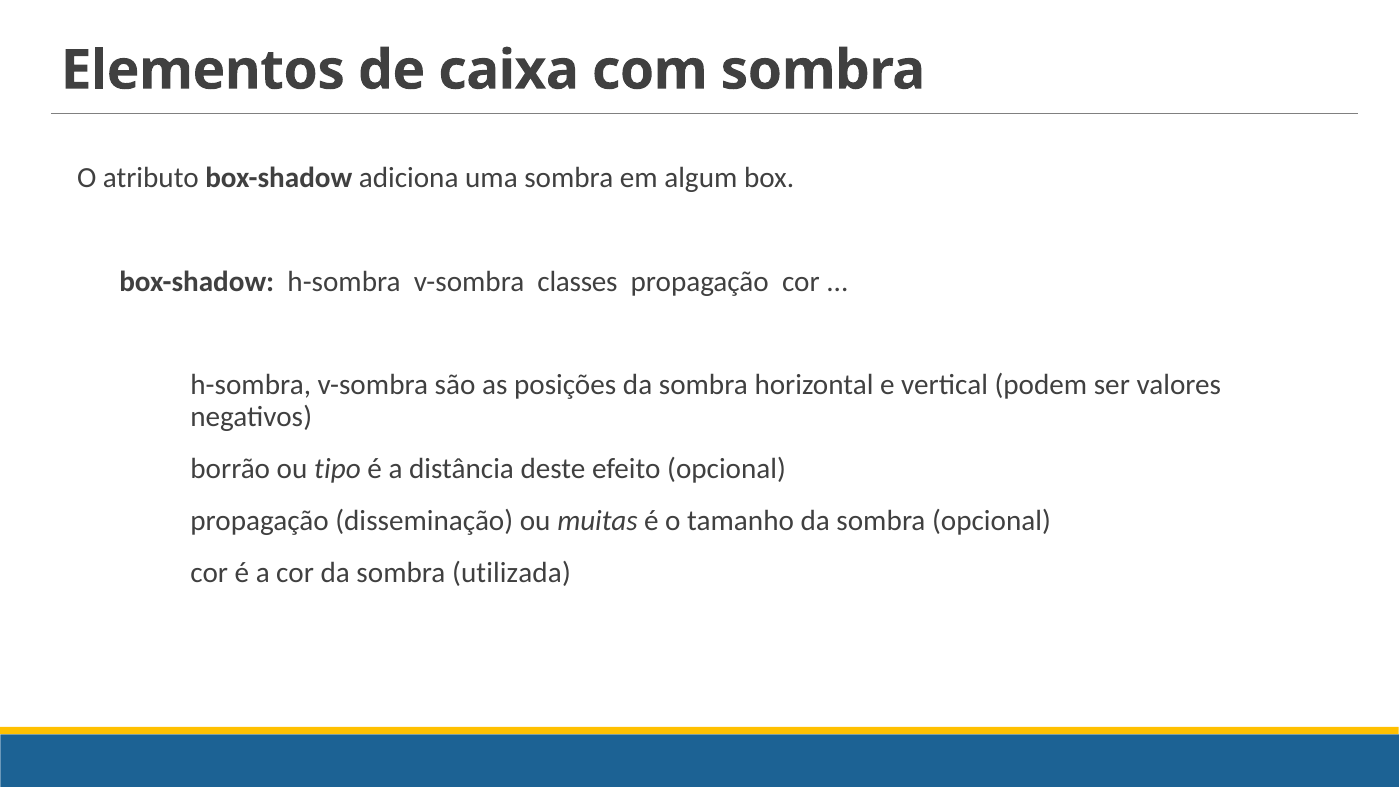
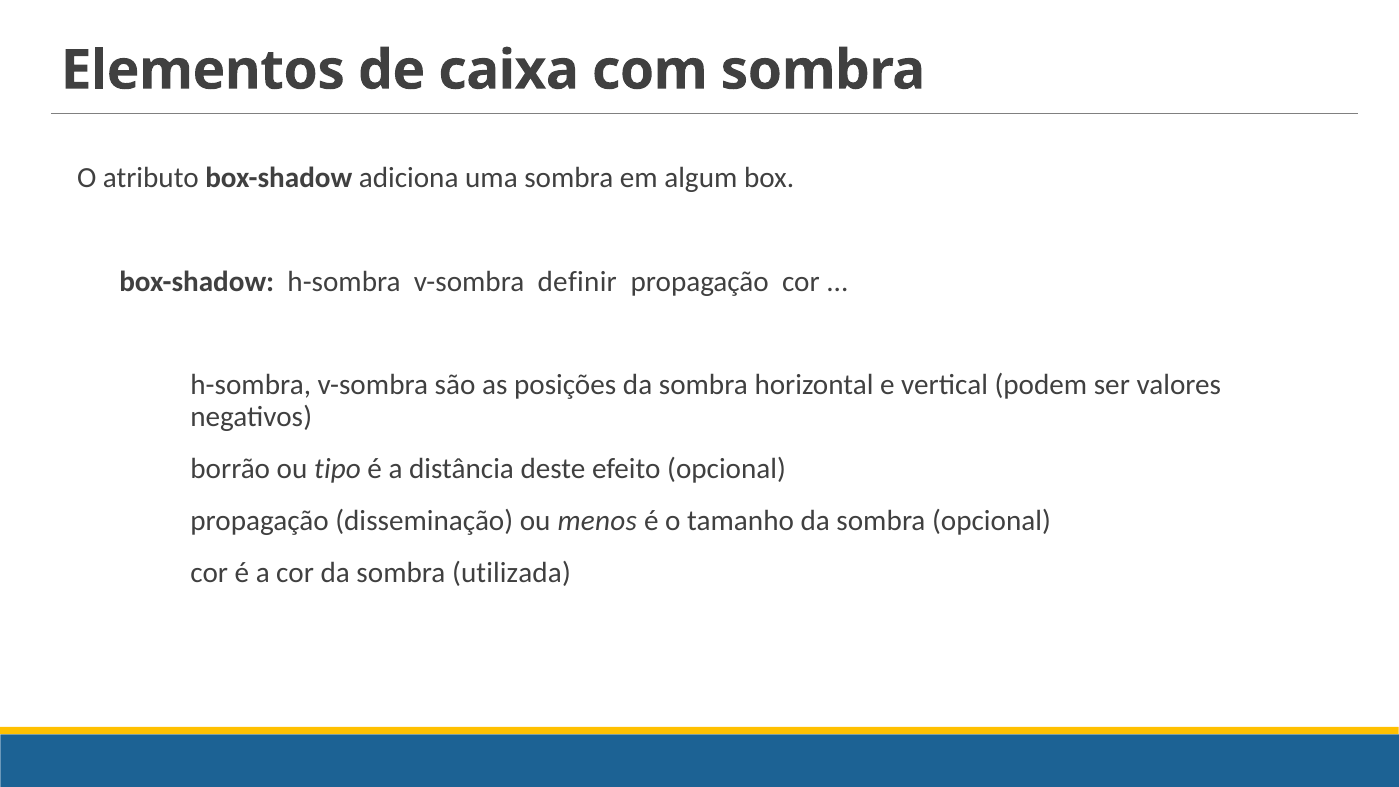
classes: classes -> definir
muitas: muitas -> menos
